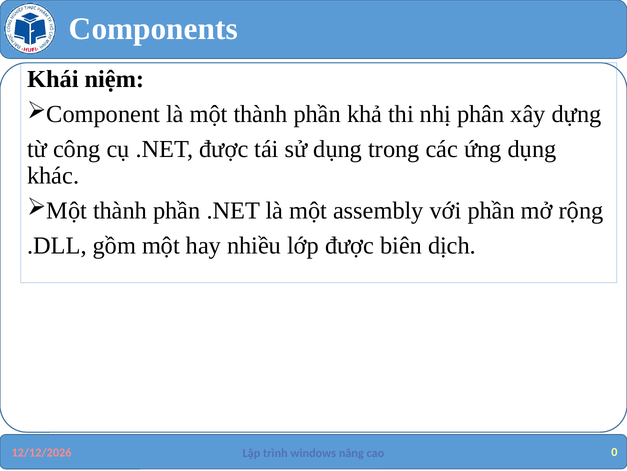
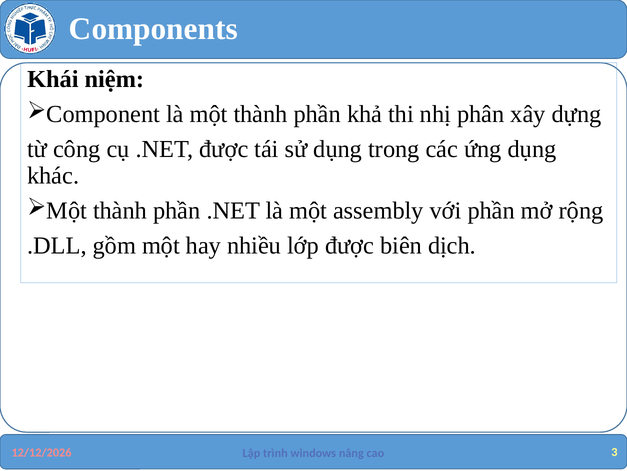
0: 0 -> 3
